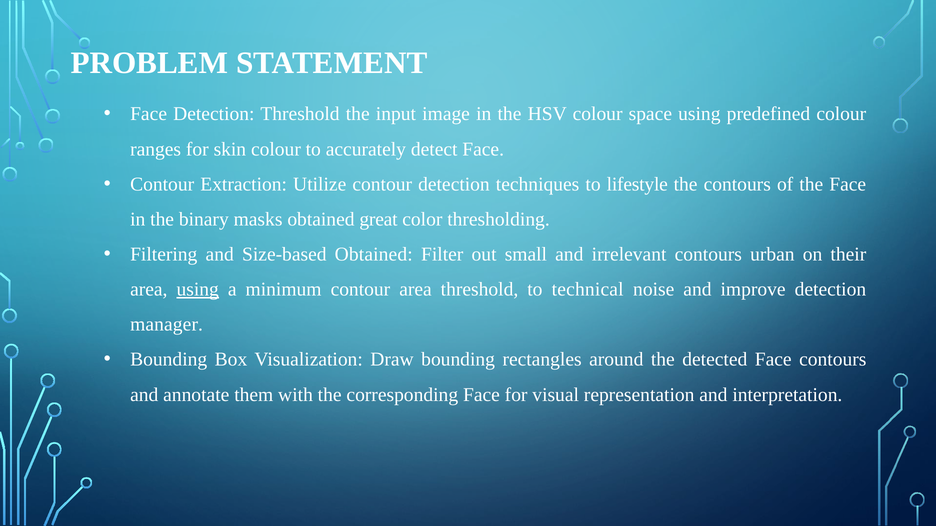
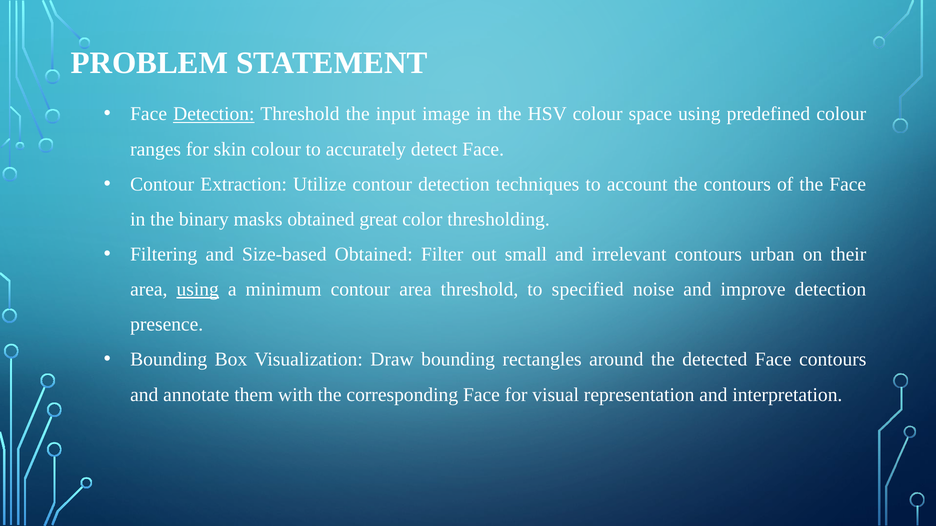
Detection at (214, 114) underline: none -> present
lifestyle: lifestyle -> account
technical: technical -> specified
manager: manager -> presence
